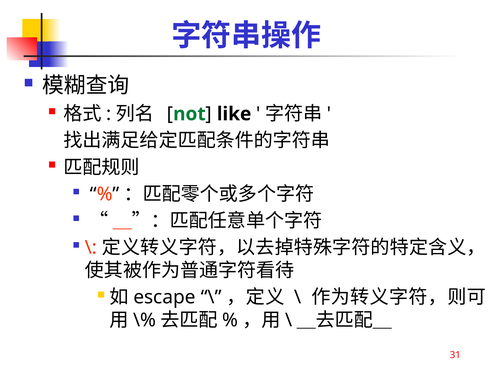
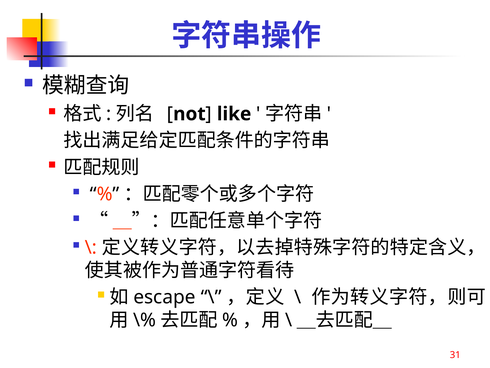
not colour: green -> black
